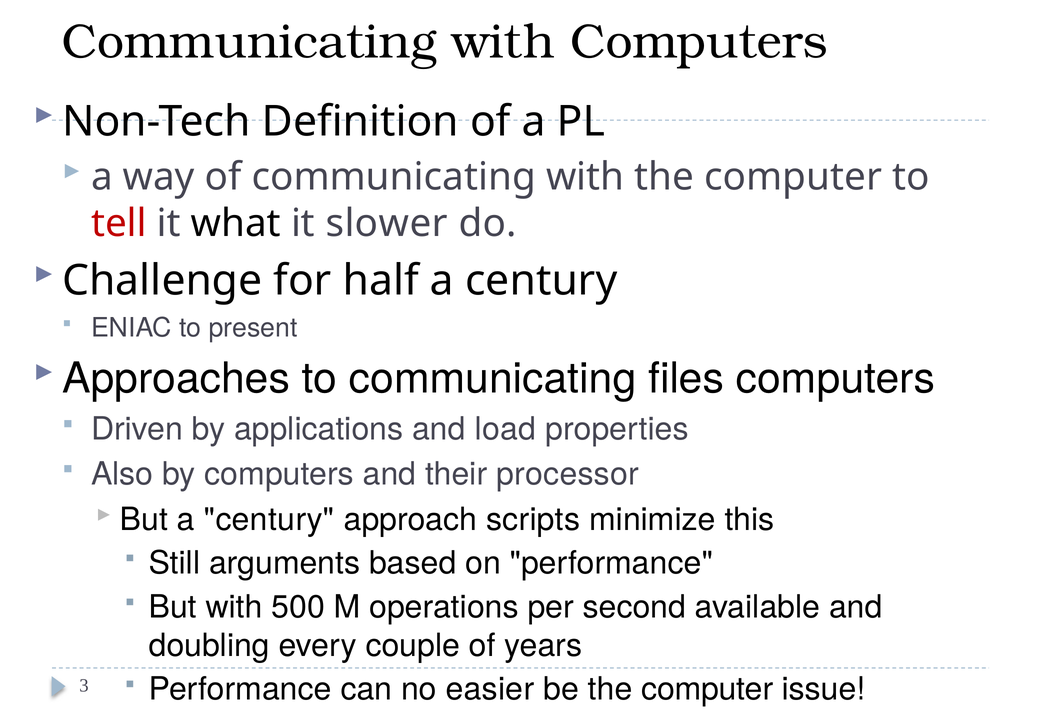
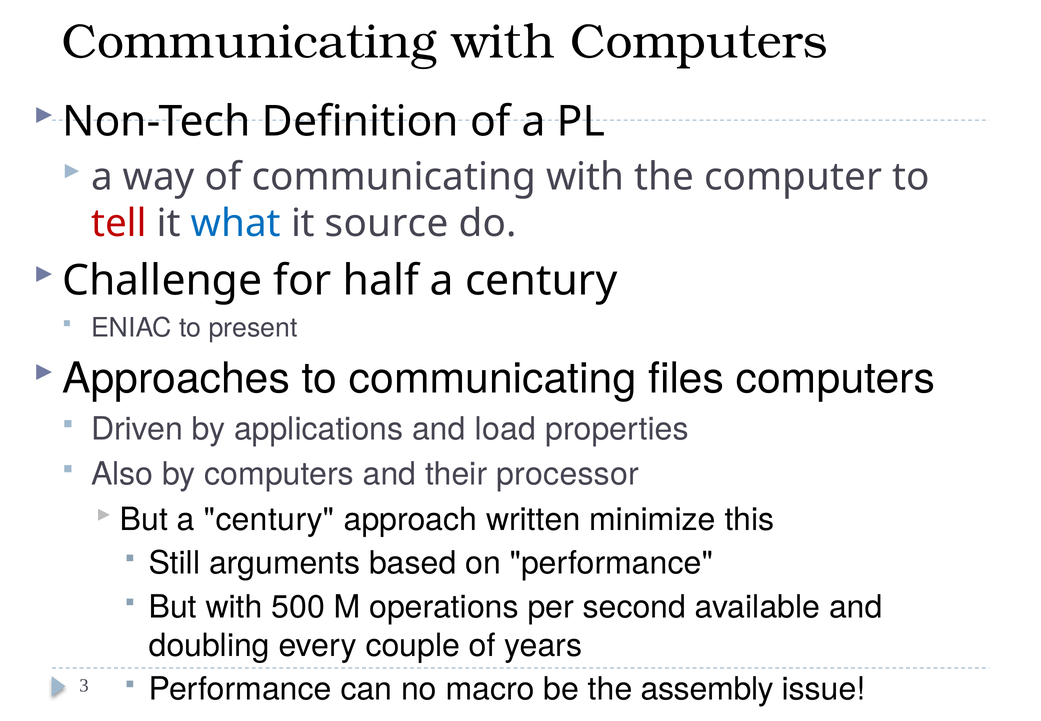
what colour: black -> blue
slower: slower -> source
scripts: scripts -> written
easier: easier -> macro
be the computer: computer -> assembly
